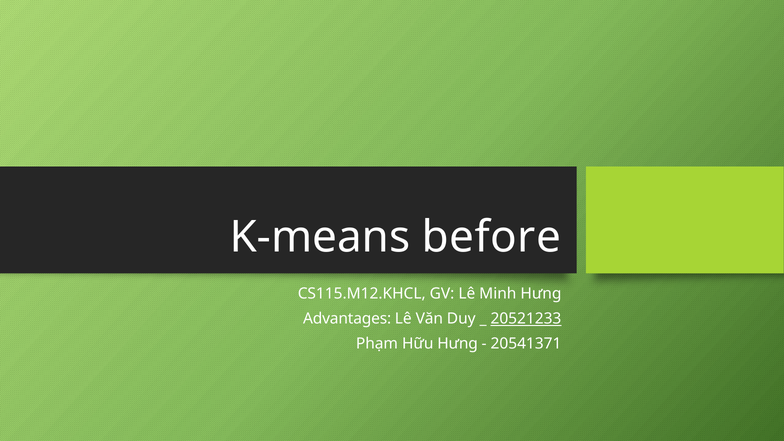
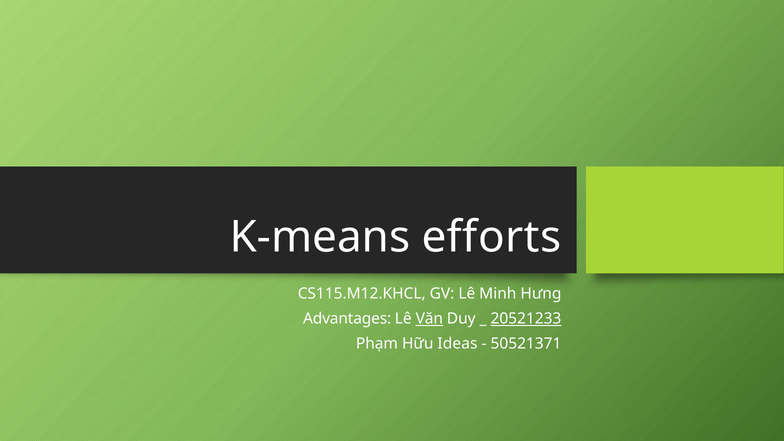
before: before -> efforts
Văn underline: none -> present
Hữu Hưng: Hưng -> Ideas
20541371: 20541371 -> 50521371
